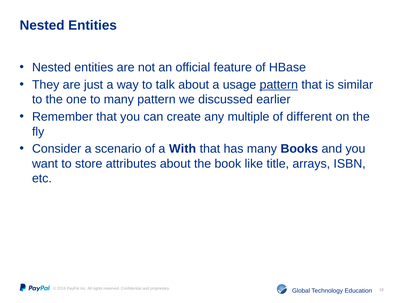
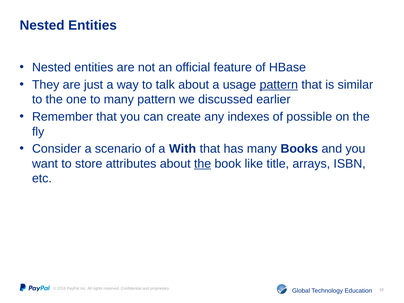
multiple: multiple -> indexes
different: different -> possible
the at (203, 164) underline: none -> present
